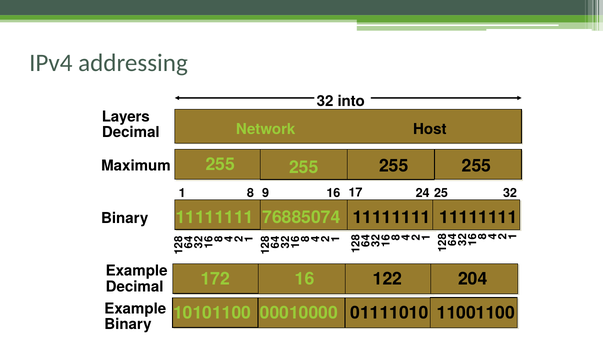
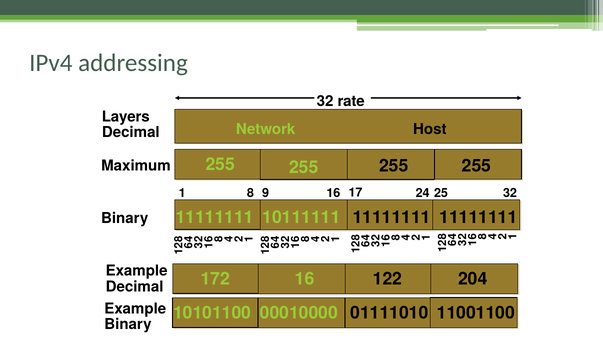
into: into -> rate
76885074: 76885074 -> 10111111
